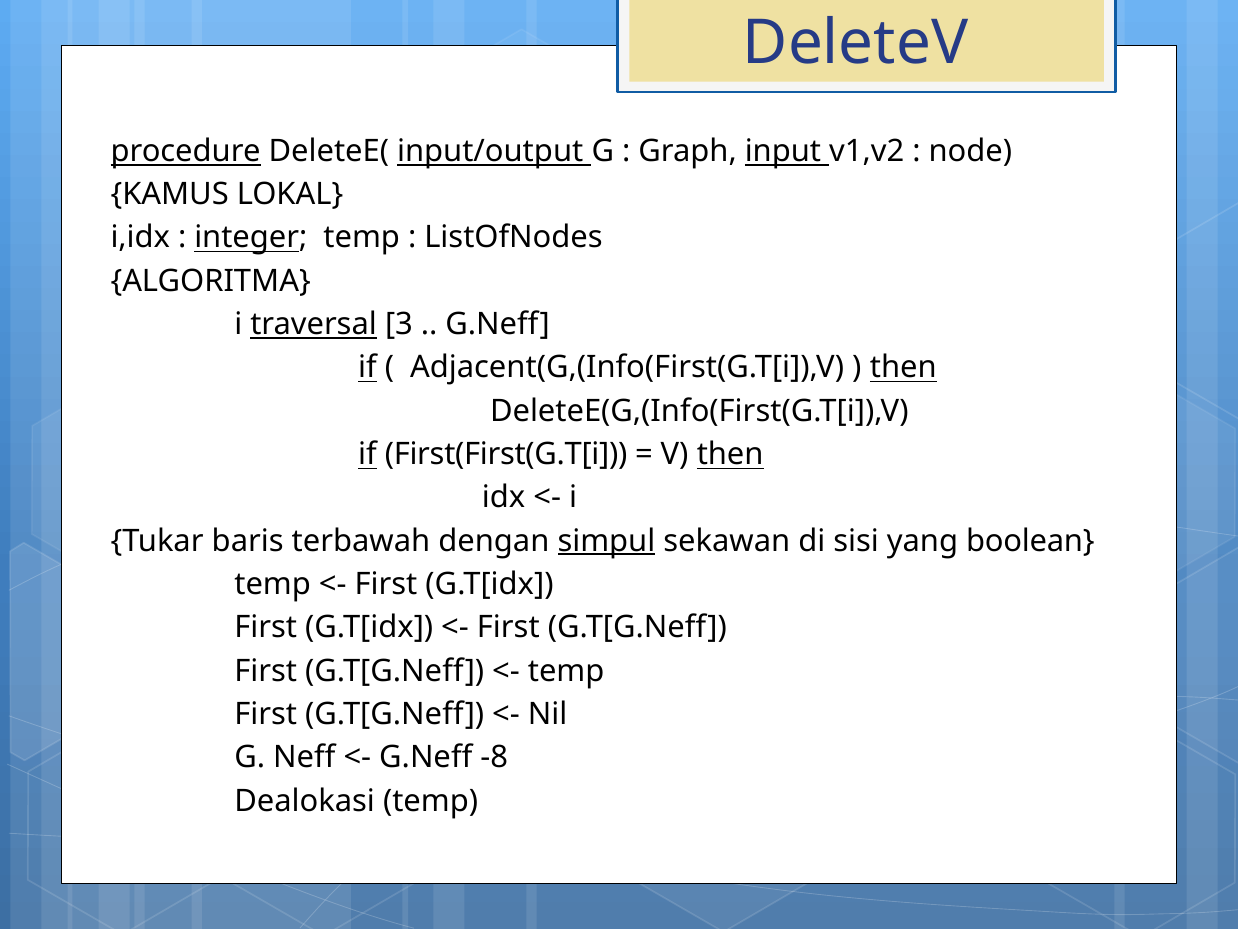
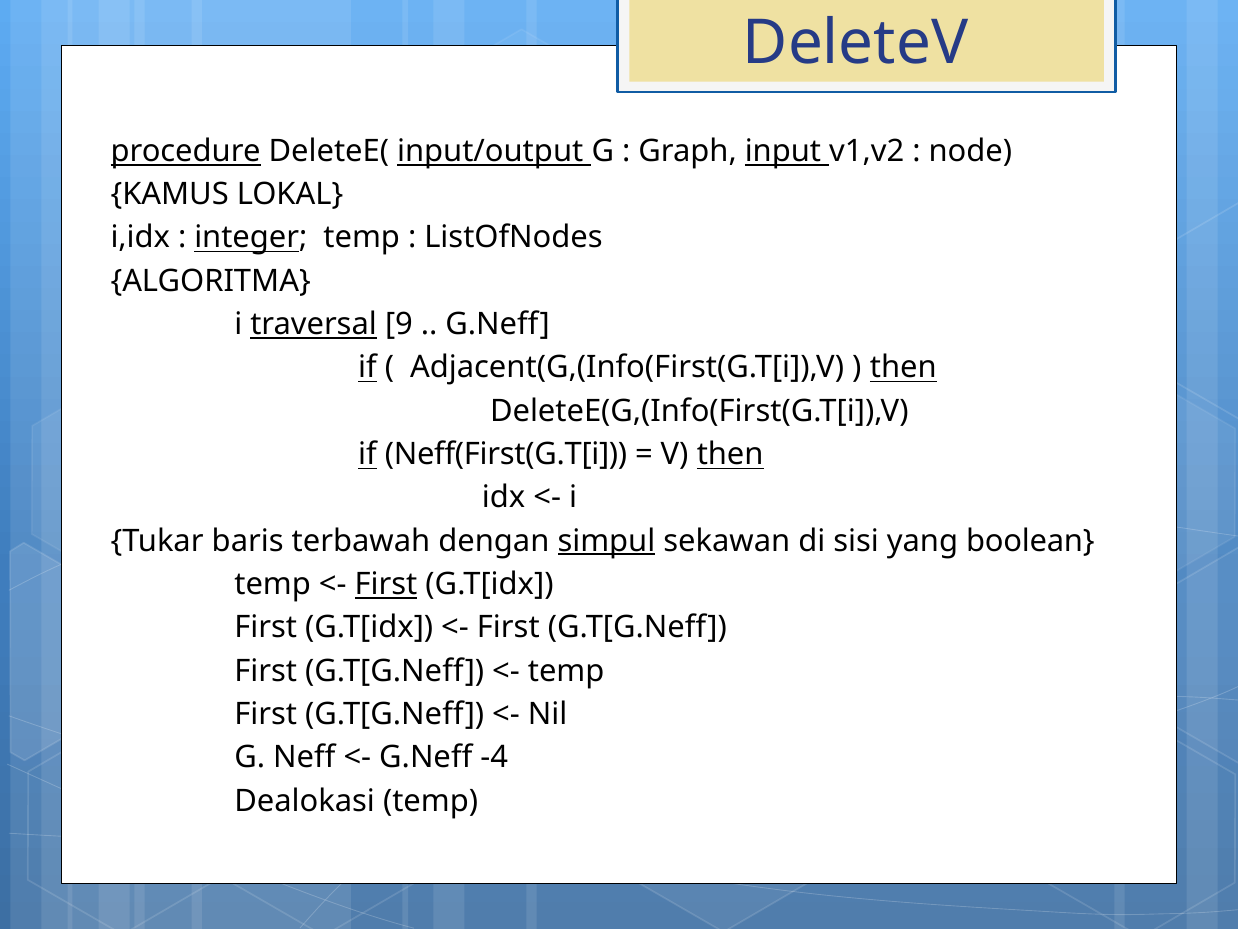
3: 3 -> 9
First(First(G.T[i: First(First(G.T[i -> Neff(First(G.T[i
First at (386, 584) underline: none -> present
-8: -8 -> -4
